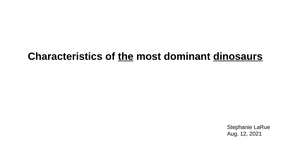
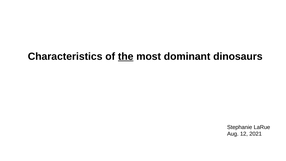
dinosaurs underline: present -> none
